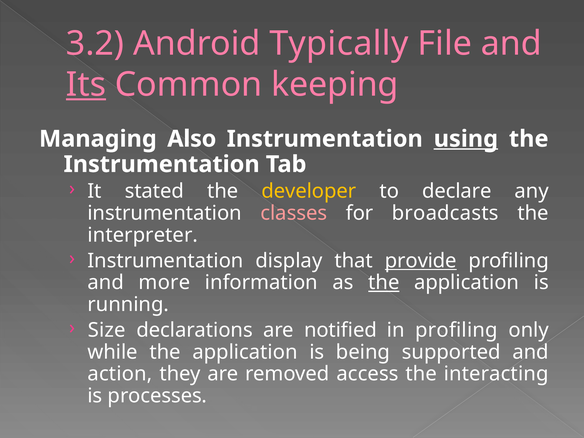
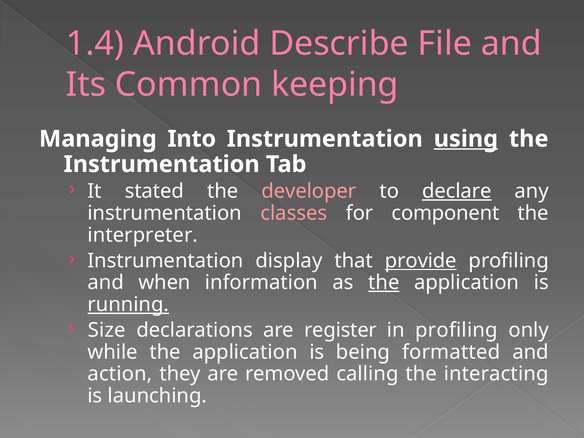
3.2: 3.2 -> 1.4
Typically: Typically -> Describe
Its underline: present -> none
Also: Also -> Into
developer colour: yellow -> pink
declare underline: none -> present
broadcasts: broadcasts -> component
more: more -> when
running underline: none -> present
notified: notified -> register
supported: supported -> formatted
access: access -> calling
processes: processes -> launching
